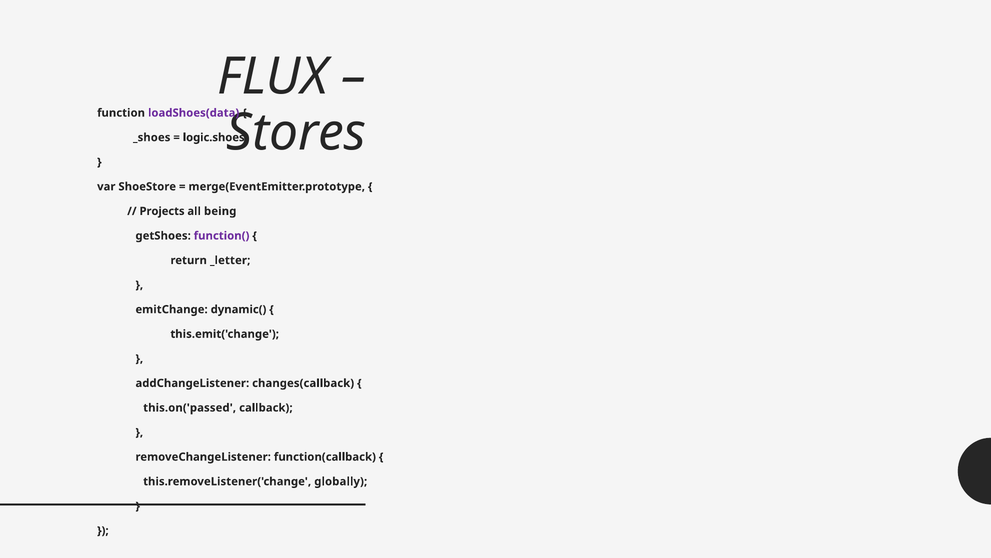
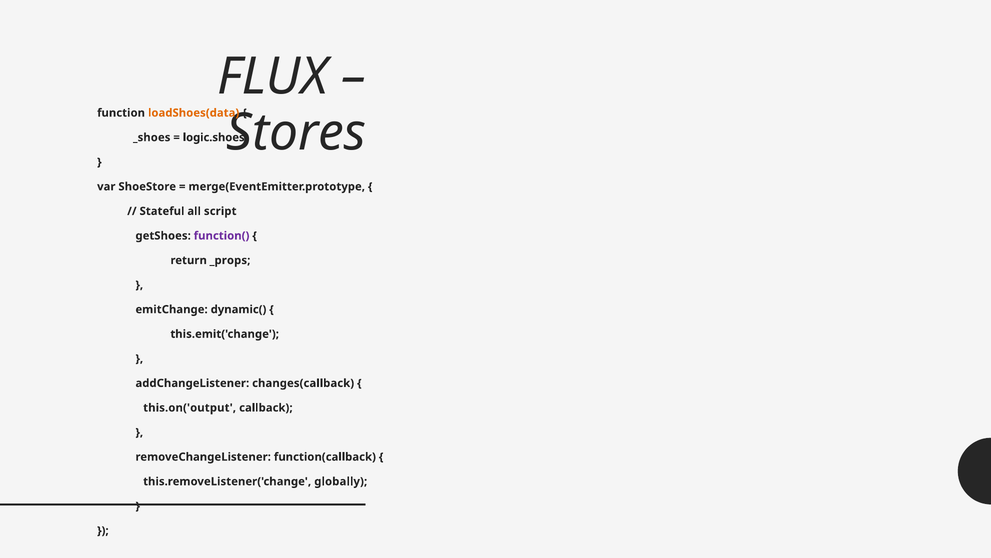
loadShoes(data colour: purple -> orange
Projects: Projects -> Stateful
being: being -> script
_letter: _letter -> _props
this.on('passed: this.on('passed -> this.on('output
